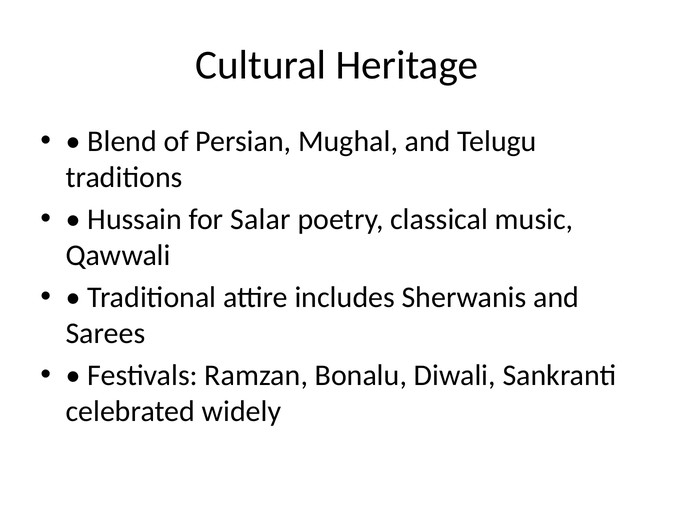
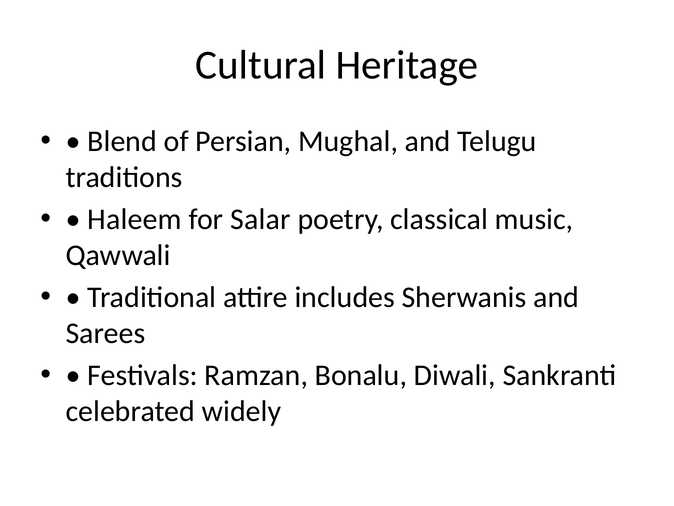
Hussain: Hussain -> Haleem
